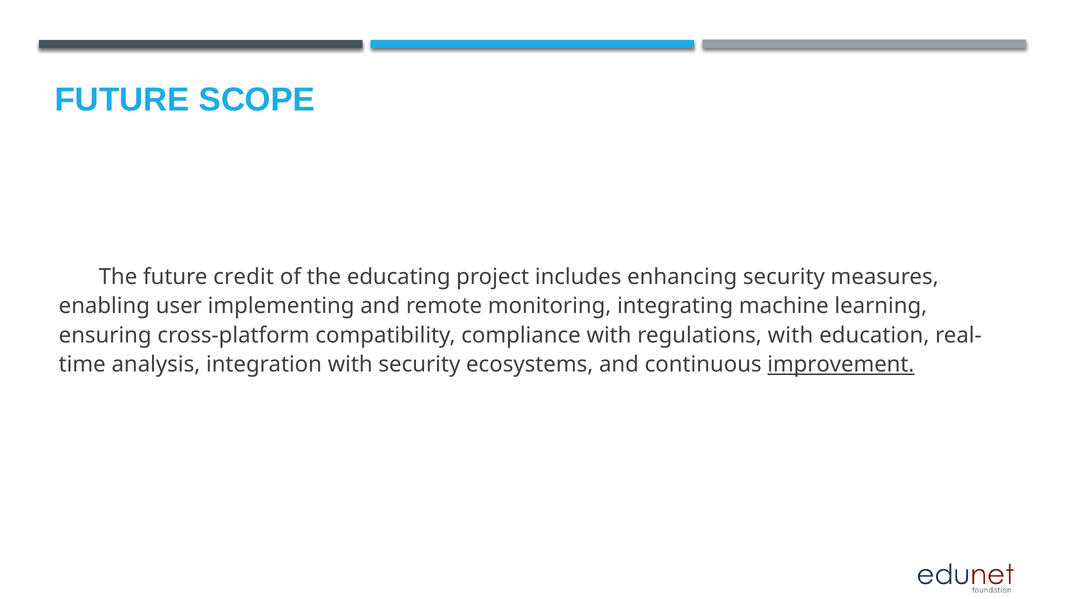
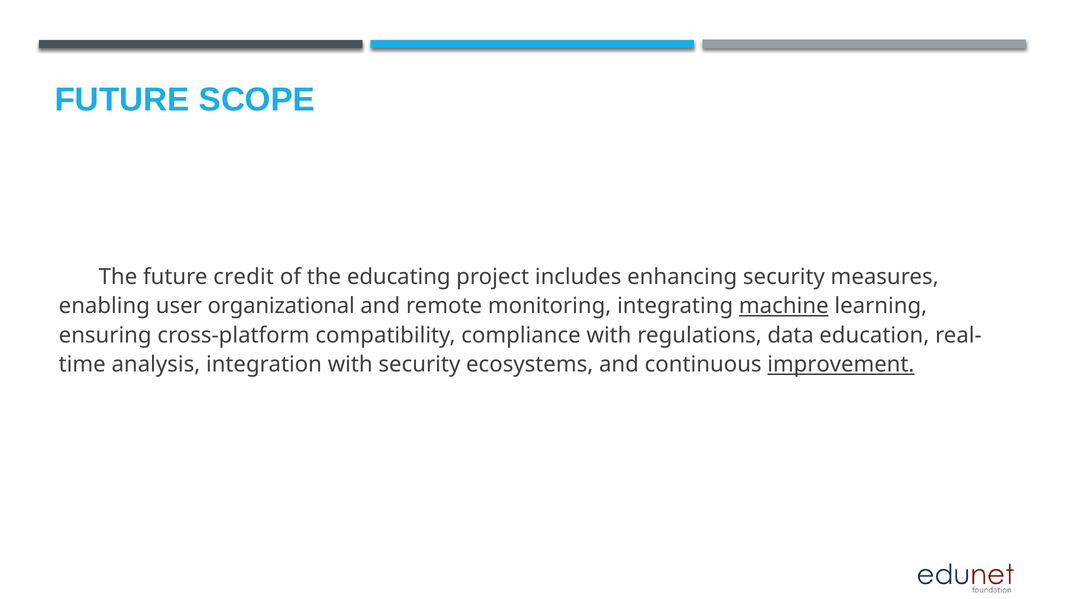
implementing: implementing -> organizational
machine underline: none -> present
regulations with: with -> data
